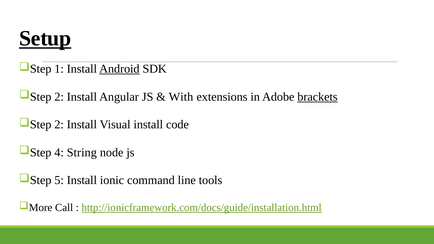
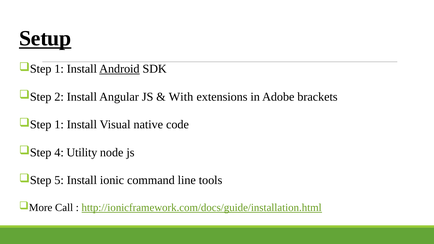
brackets underline: present -> none
2 at (59, 125): 2 -> 1
Visual install: install -> native
String: String -> Utility
